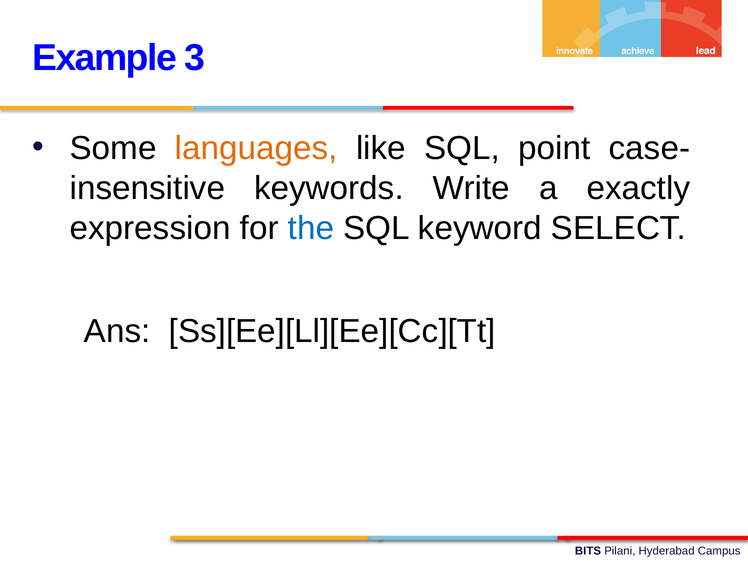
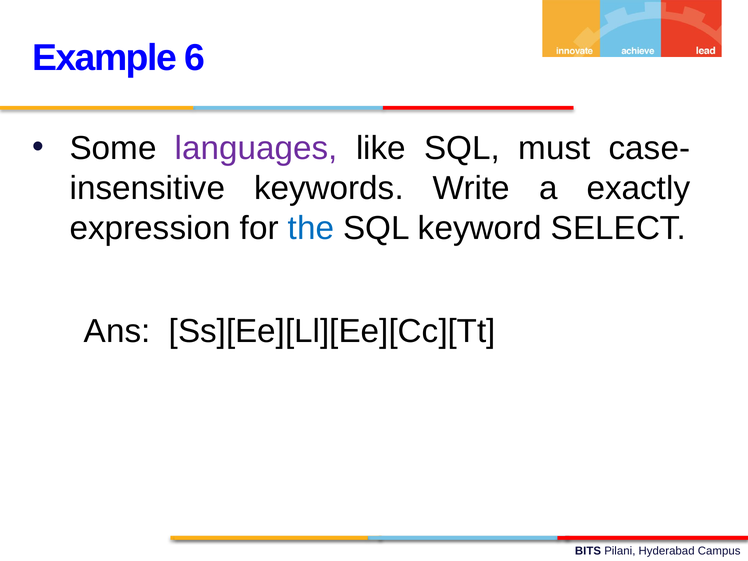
3: 3 -> 6
languages colour: orange -> purple
point: point -> must
